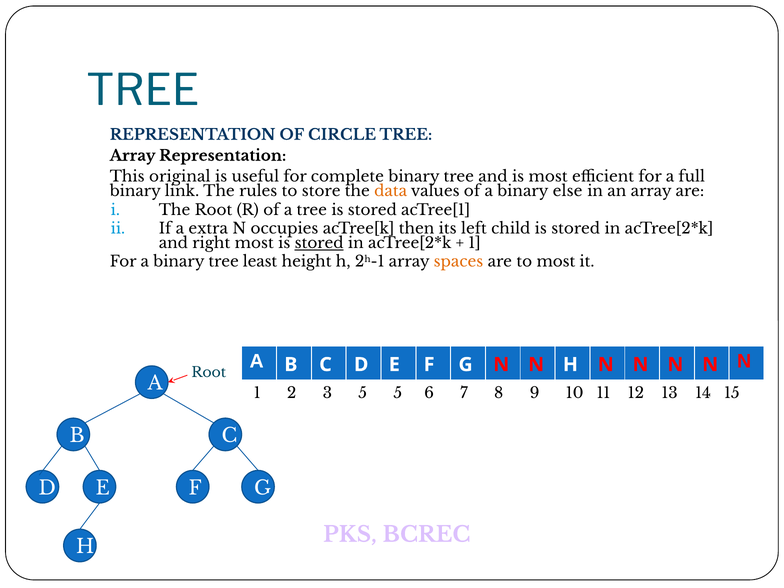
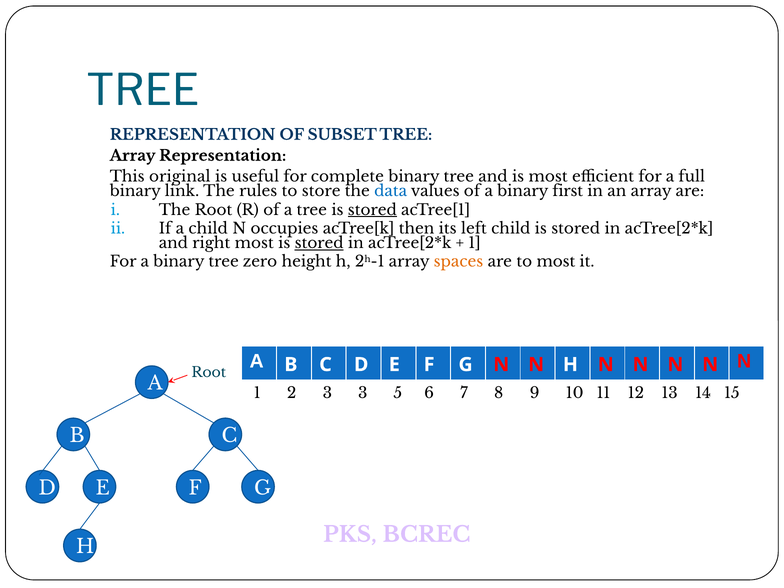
CIRCLE: CIRCLE -> SUBSET
data colour: orange -> blue
else: else -> first
stored at (372, 210) underline: none -> present
a extra: extra -> child
least: least -> zero
3 5: 5 -> 3
